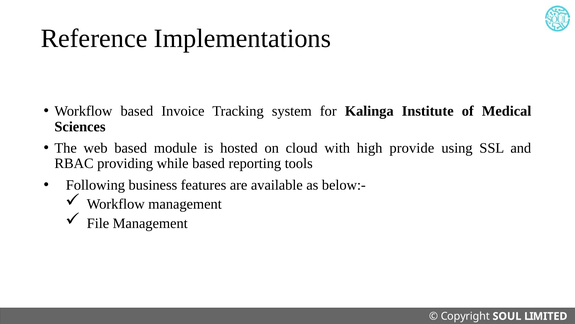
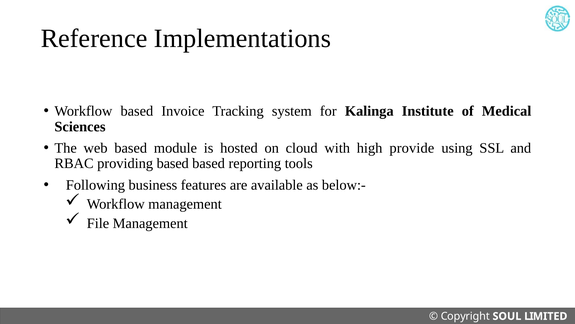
providing while: while -> based
